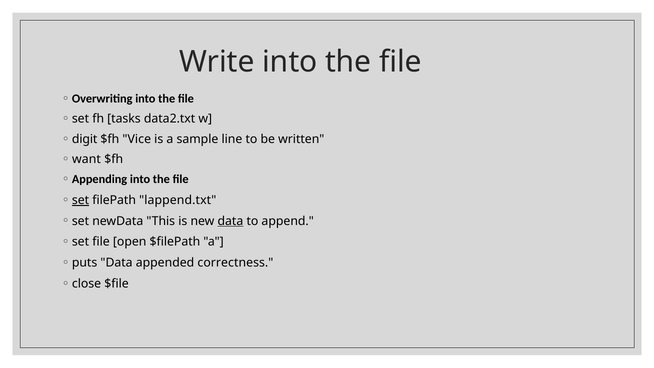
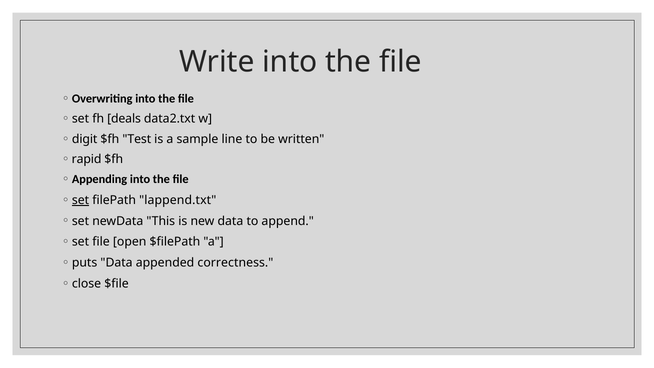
tasks: tasks -> deals
Vice: Vice -> Test
want: want -> rapid
data at (230, 221) underline: present -> none
